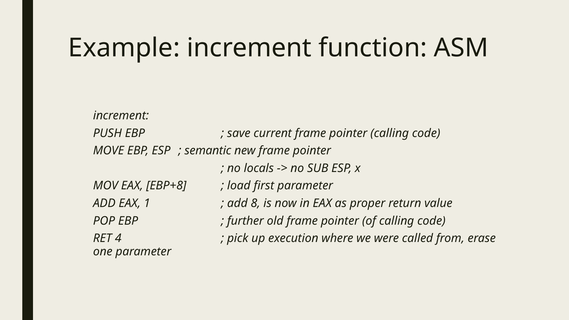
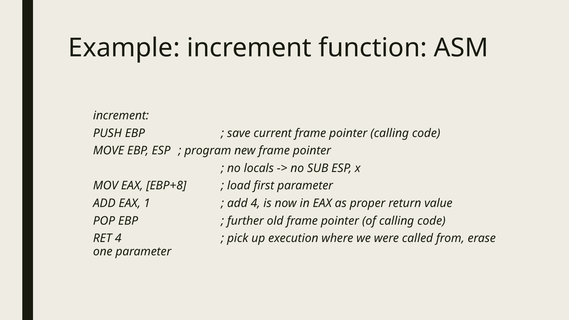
semantic: semantic -> program
add 8: 8 -> 4
